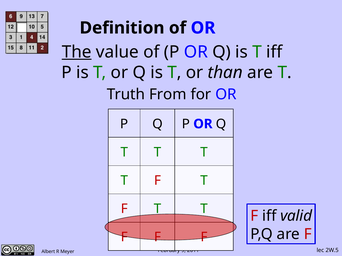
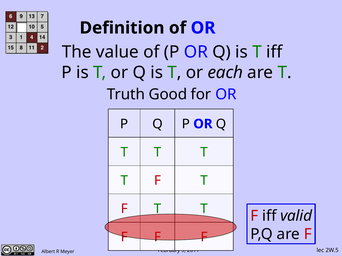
The underline: present -> none
than: than -> each
From: From -> Good
